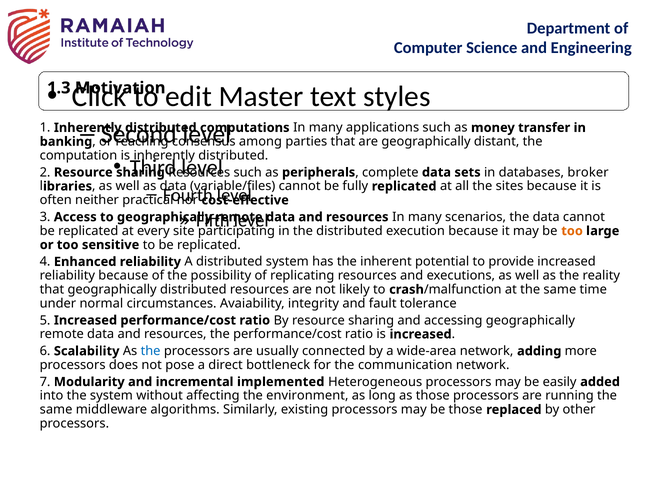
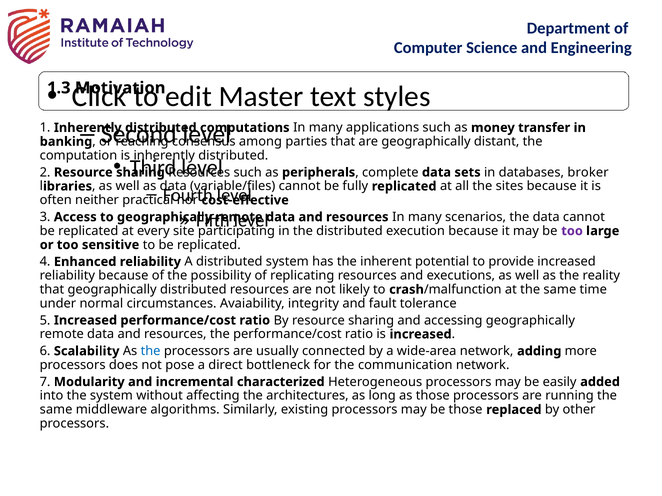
too at (572, 231) colour: orange -> purple
implemented: implemented -> characterized
environment: environment -> architectures
